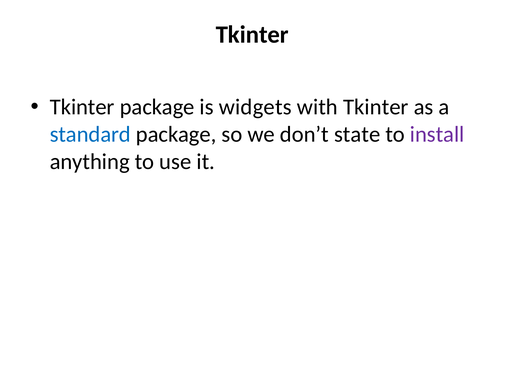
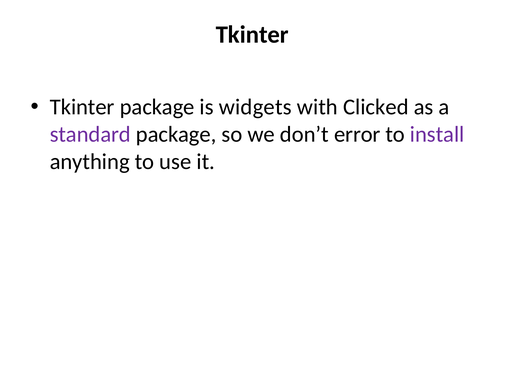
with Tkinter: Tkinter -> Clicked
standard colour: blue -> purple
state: state -> error
